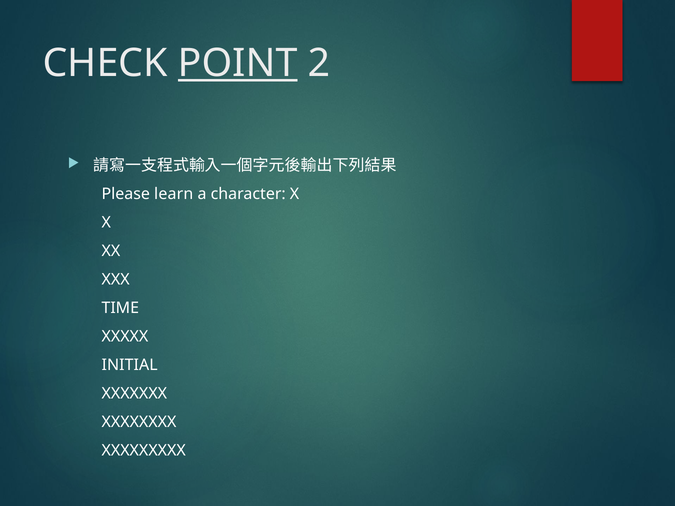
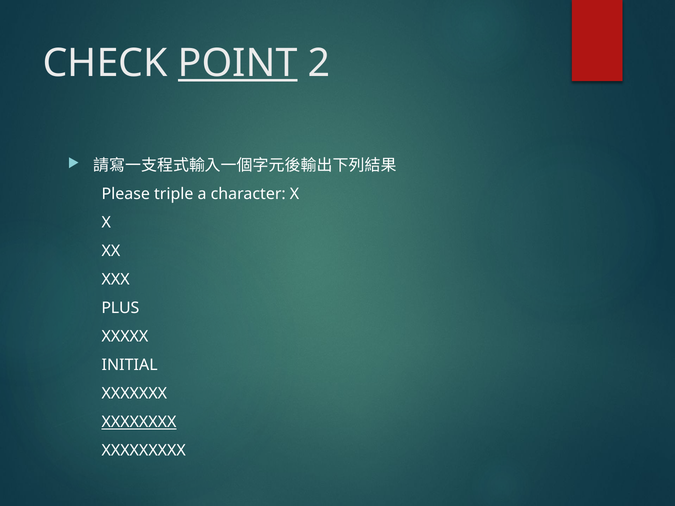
learn: learn -> triple
TIME: TIME -> PLUS
XXXXXXXX underline: none -> present
